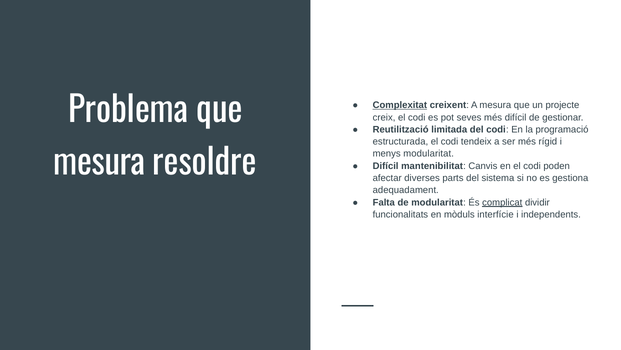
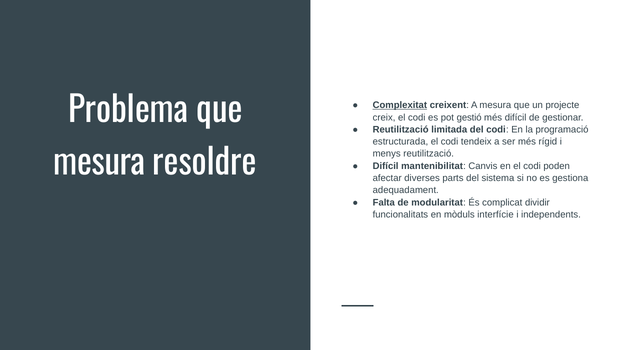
seves: seves -> gestió
menys modularitat: modularitat -> reutilització
complicat underline: present -> none
